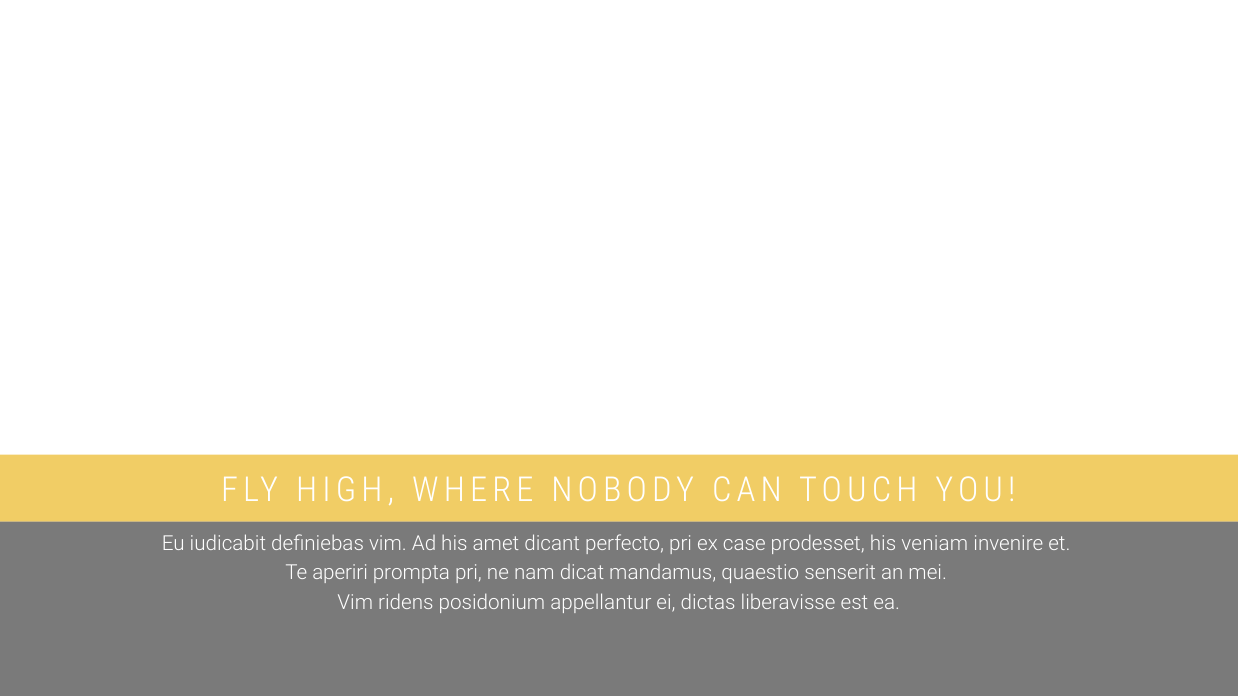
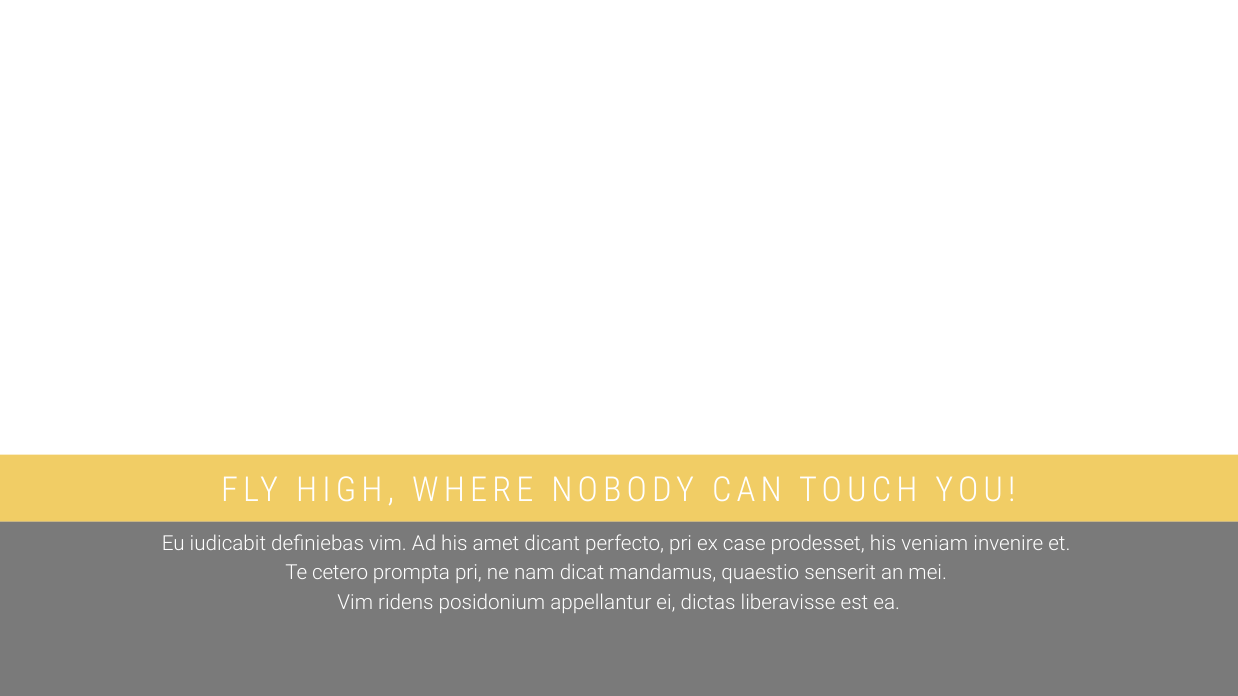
aperiri: aperiri -> cetero
